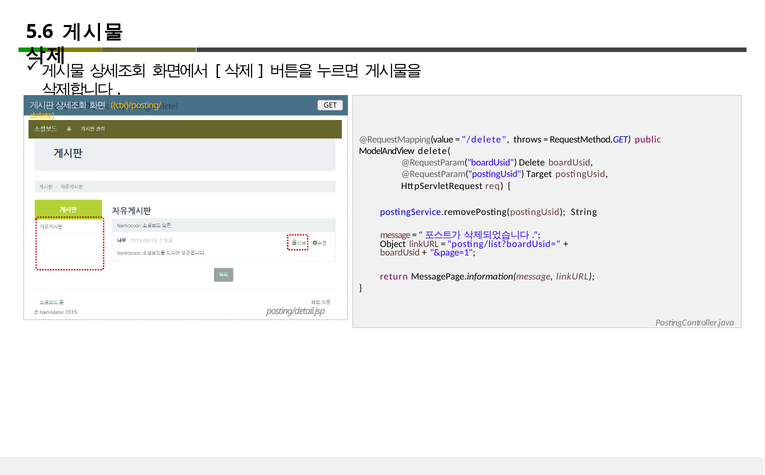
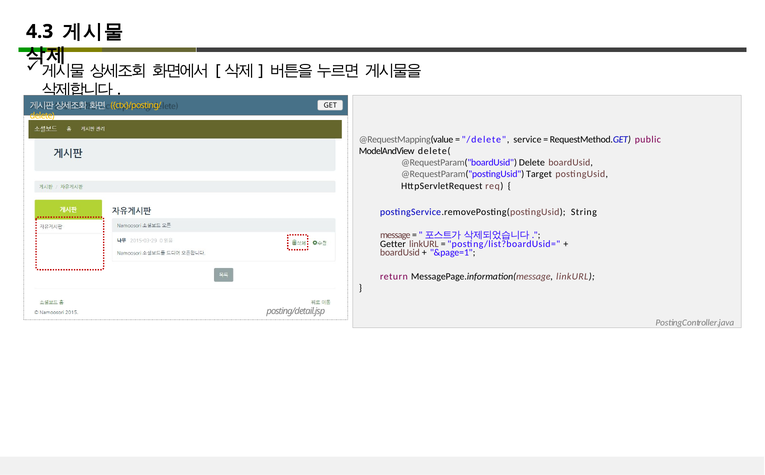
5.6: 5.6 -> 4.3
throws: throws -> service
Object: Object -> Getter
